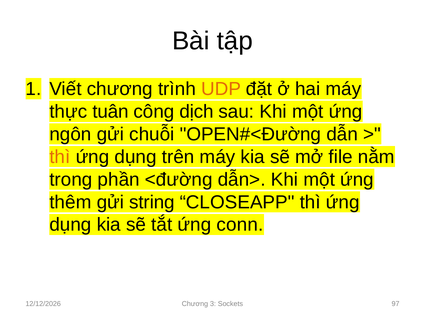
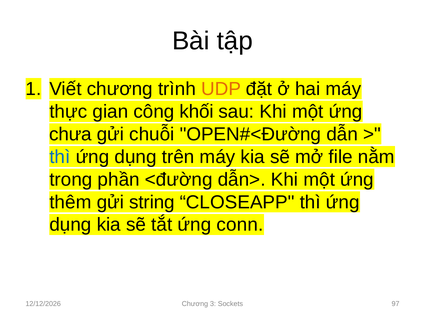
tuân: tuân -> gian
dịch: dịch -> khối
ngôn: ngôn -> chưa
thì at (60, 157) colour: orange -> blue
